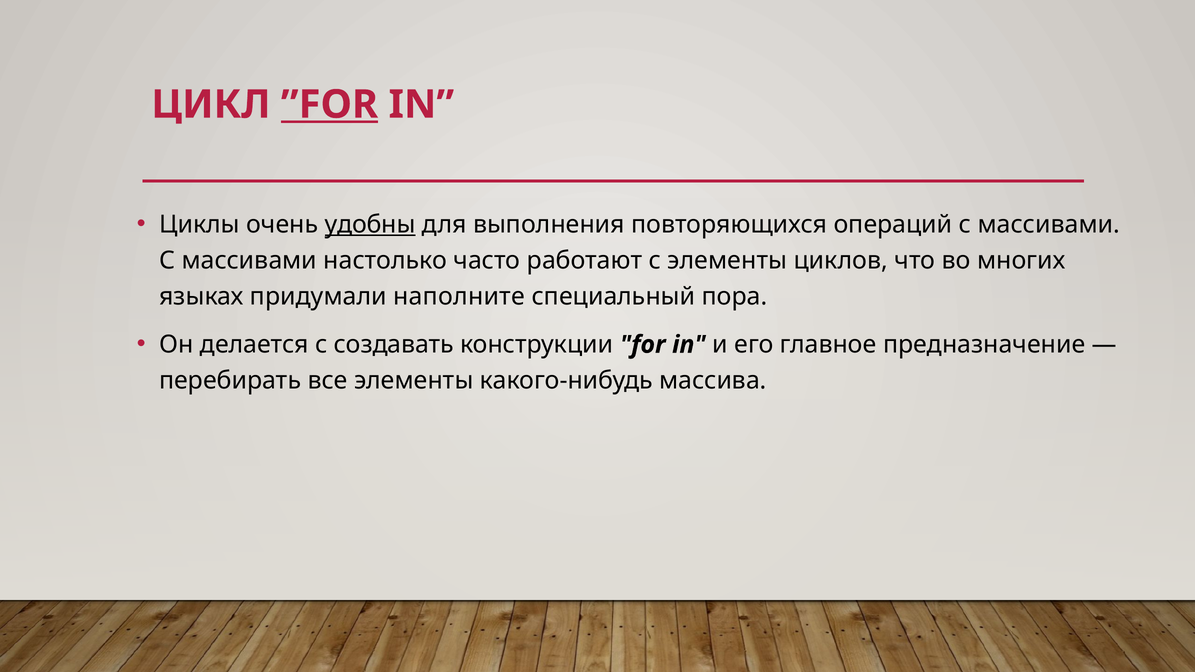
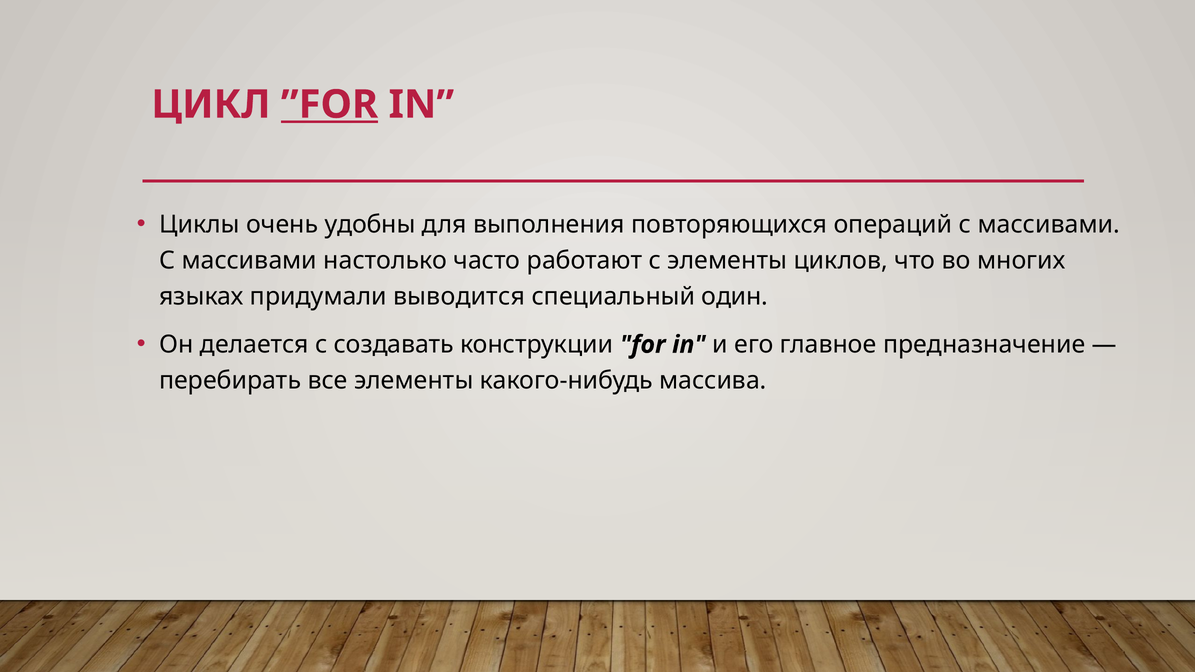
удобны underline: present -> none
наполните: наполните -> выводится
пора: пора -> один
